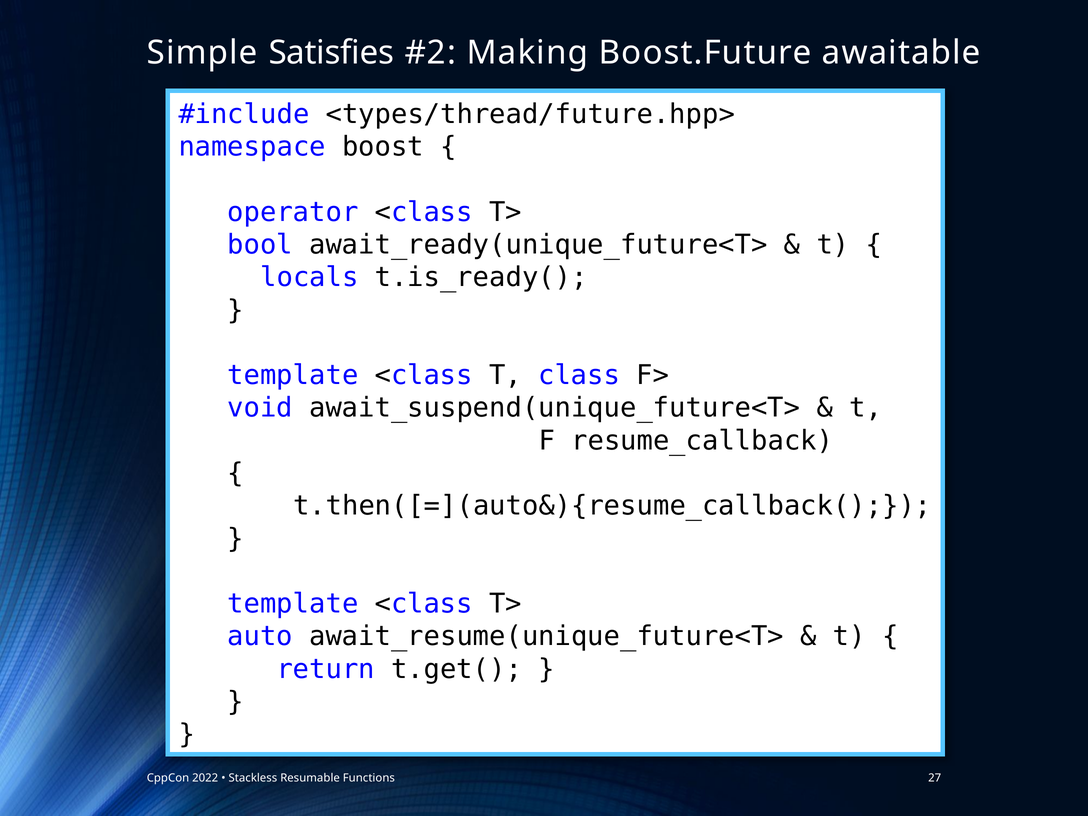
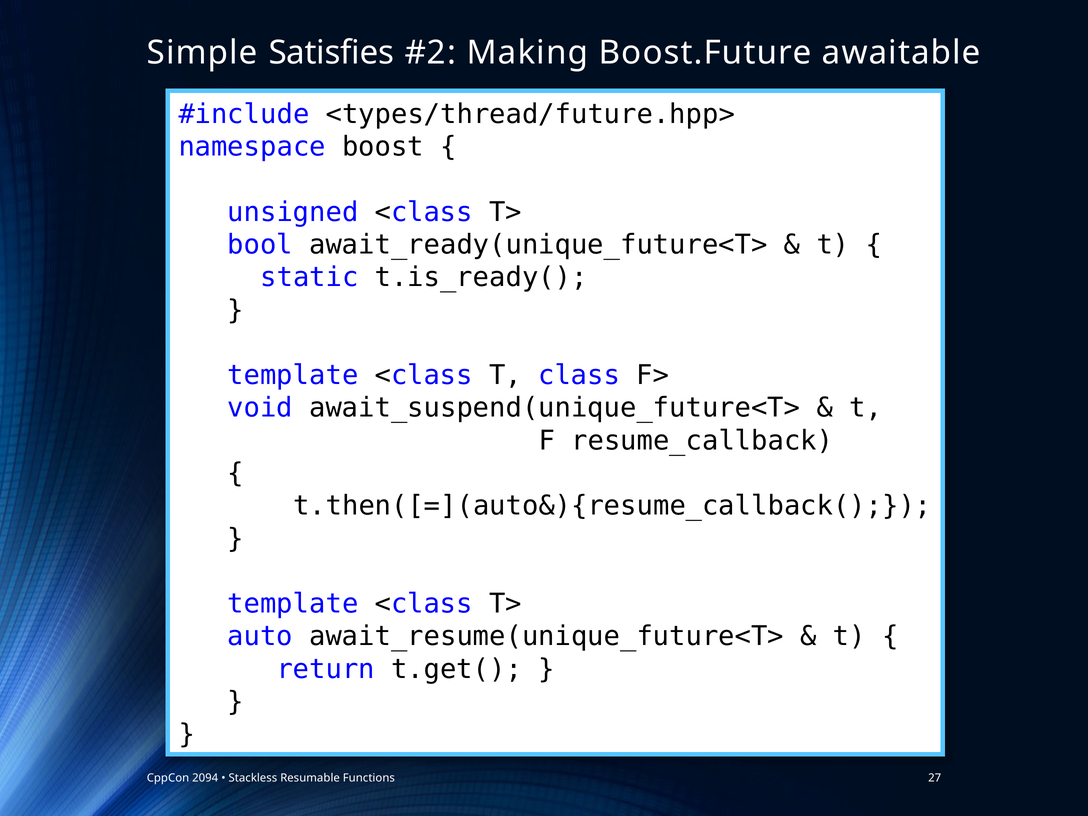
operator: operator -> unsigned
locals: locals -> static
2022: 2022 -> 2094
